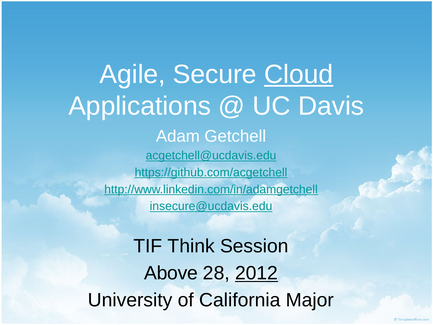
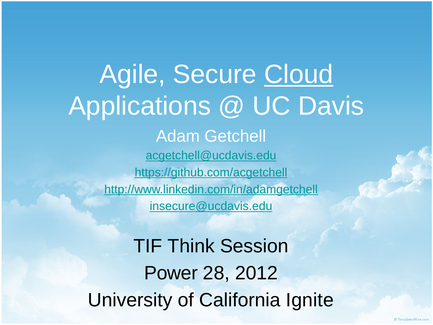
Above: Above -> Power
2012 underline: present -> none
Major: Major -> Ignite
